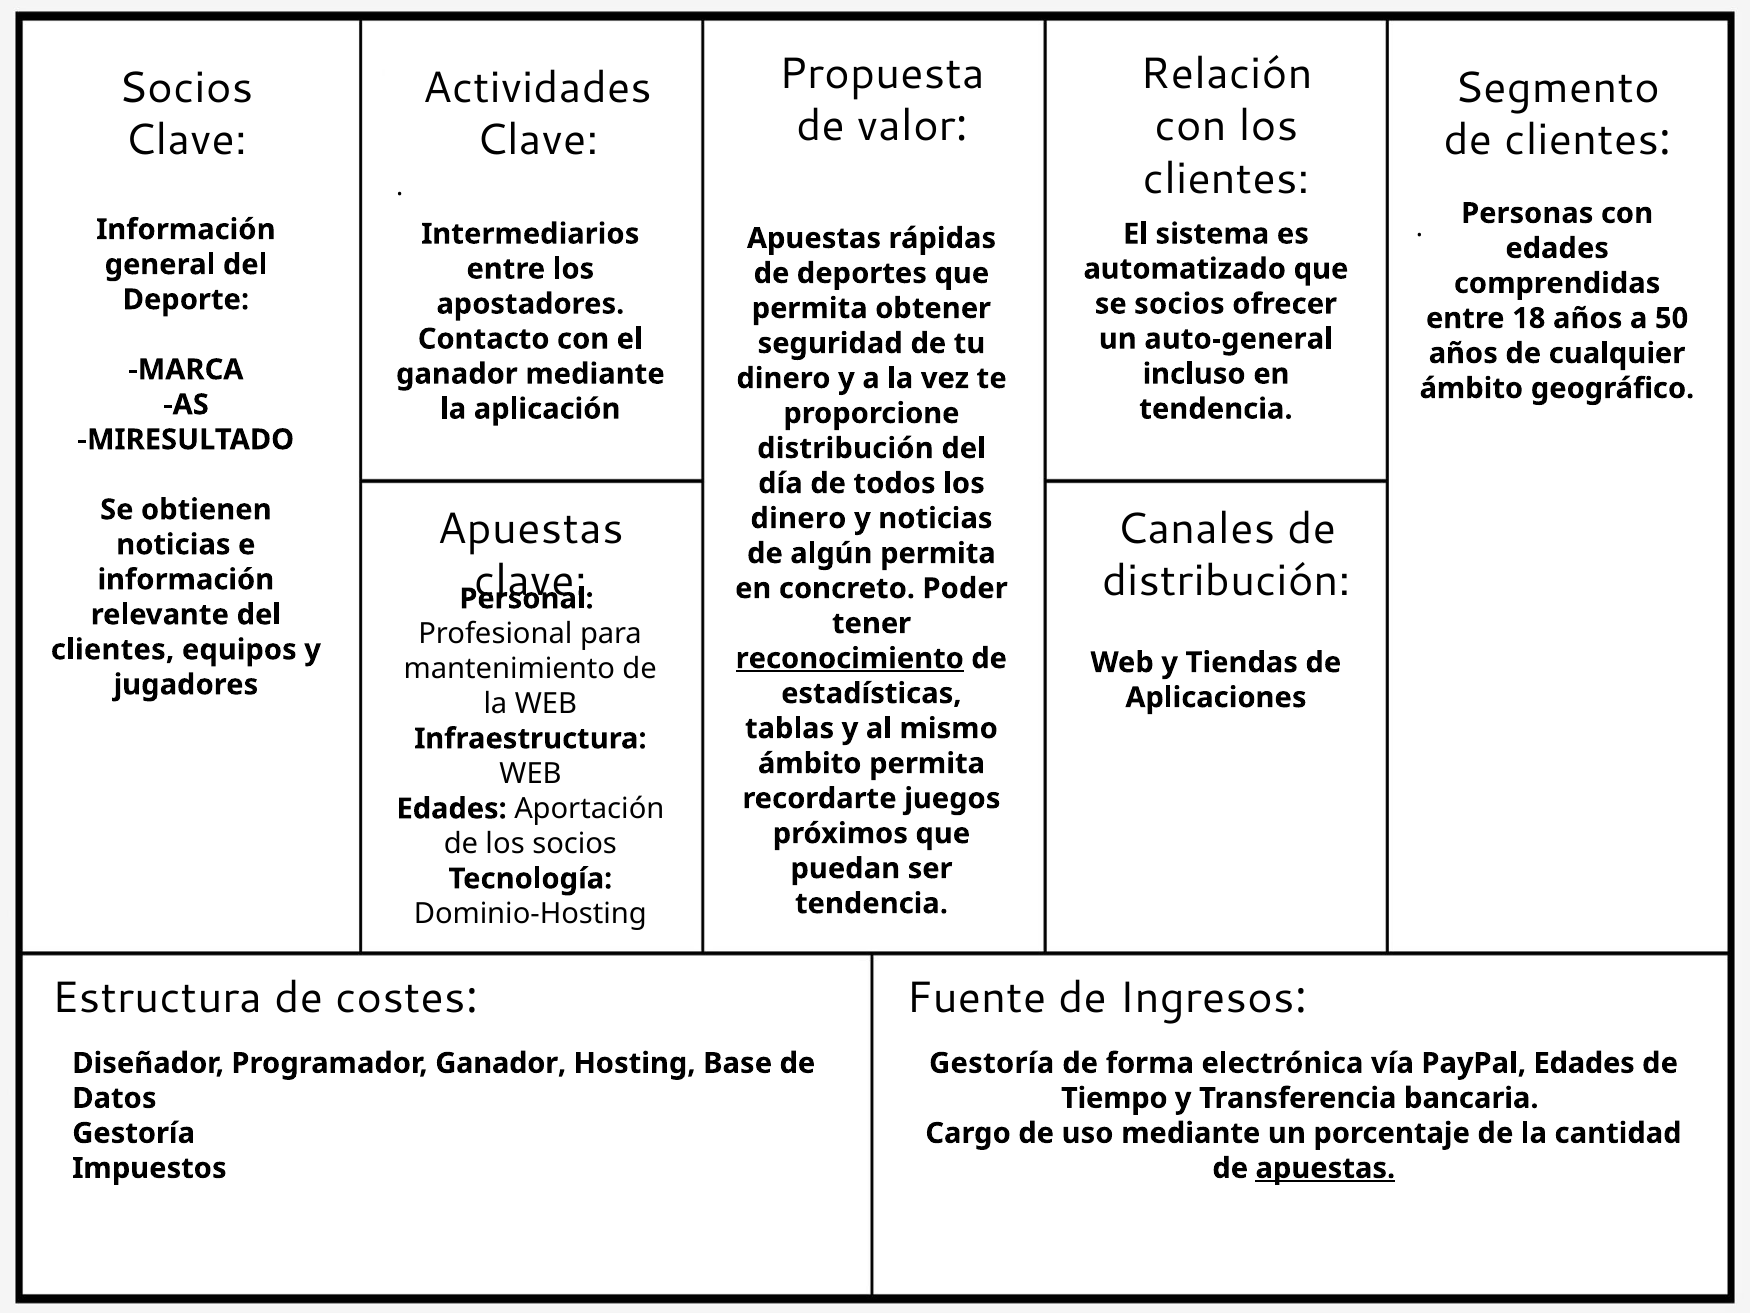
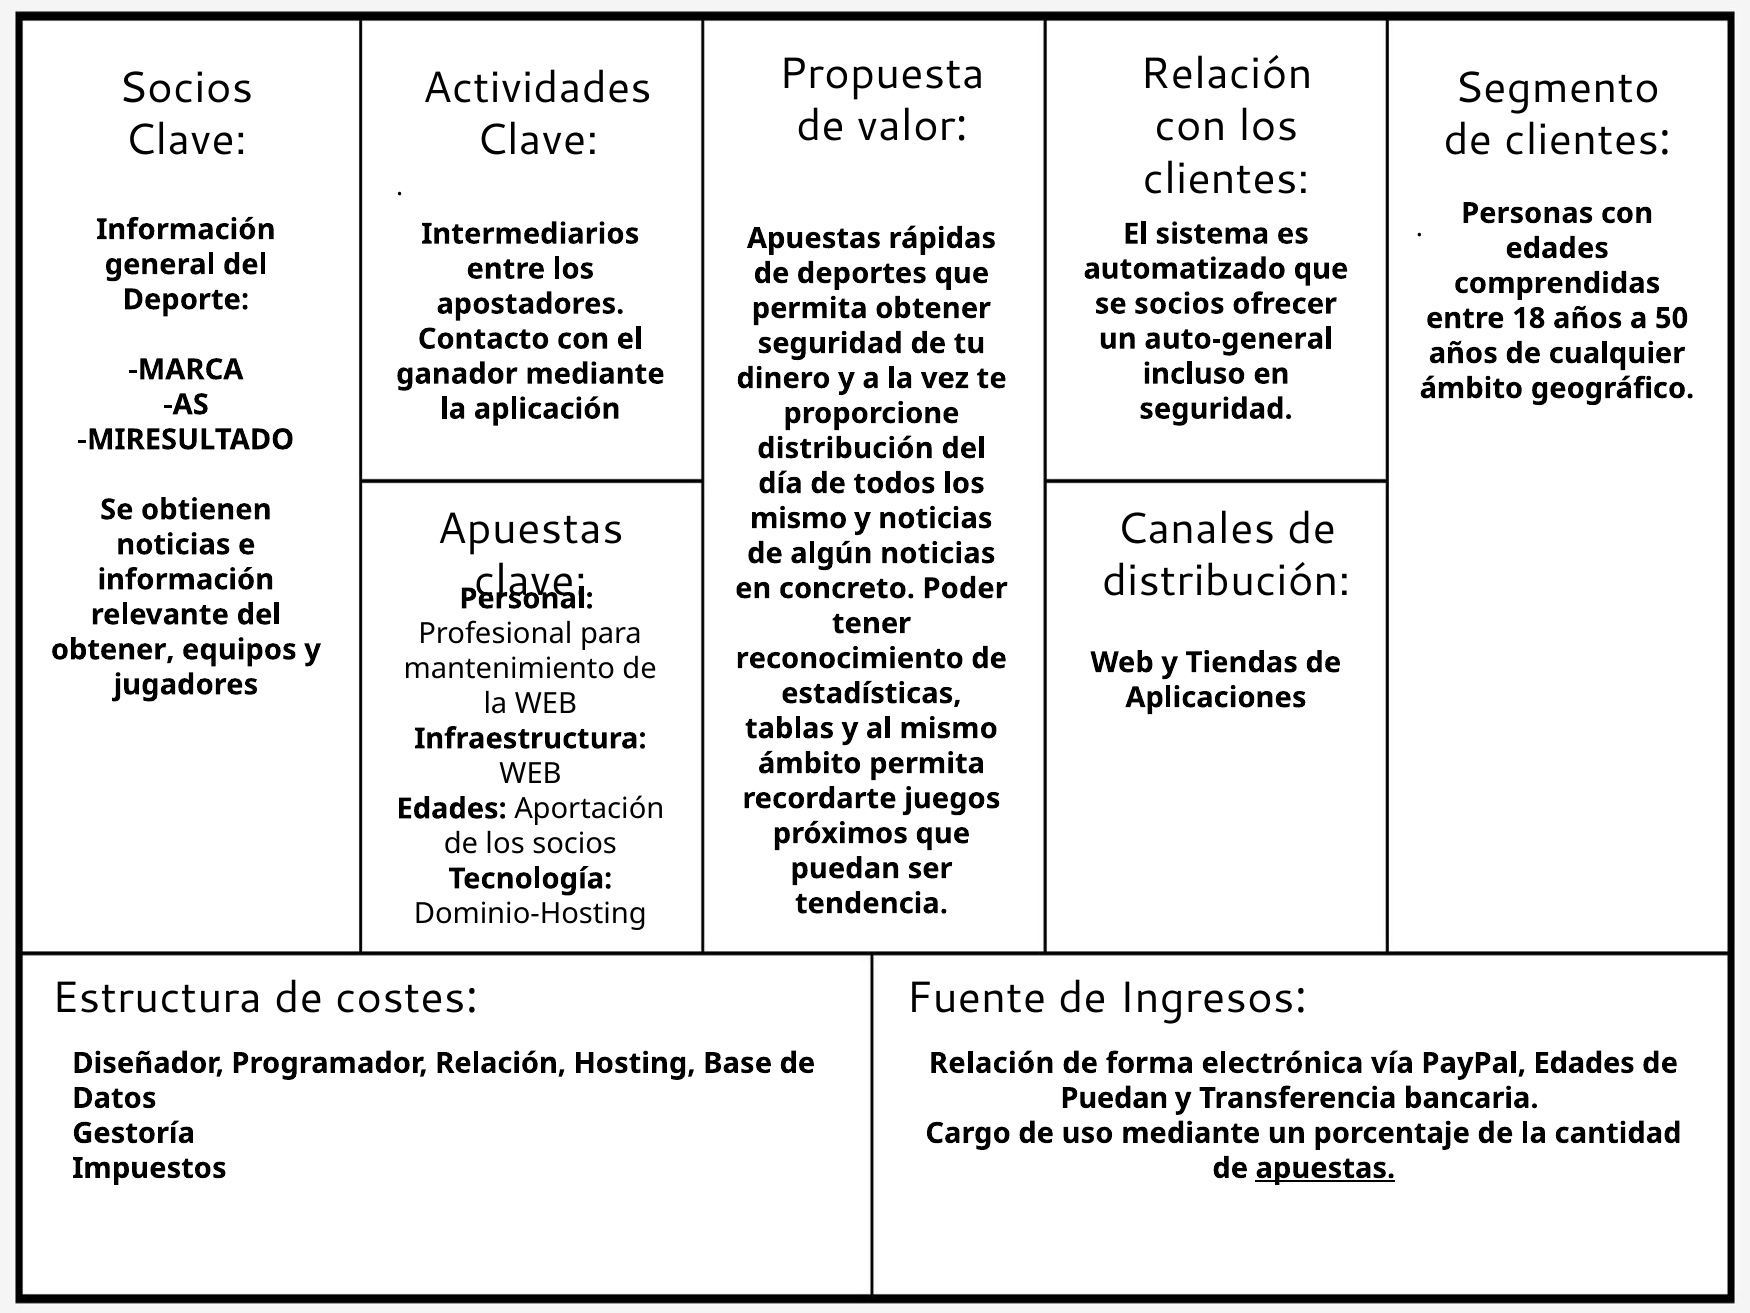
tendencia at (1216, 409): tendencia -> seguridad
dinero at (798, 518): dinero -> mismo
algún permita: permita -> noticias
clientes at (113, 650): clientes -> obtener
reconocimiento underline: present -> none
Programador Ganador: Ganador -> Relación
Gestoría at (992, 1063): Gestoría -> Relación
Tiempo at (1114, 1098): Tiempo -> Puedan
